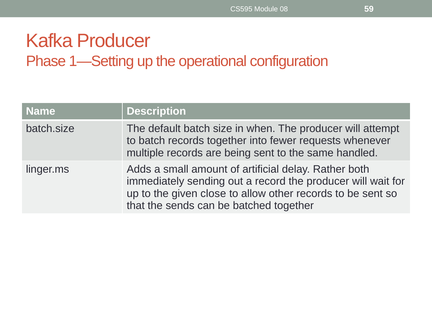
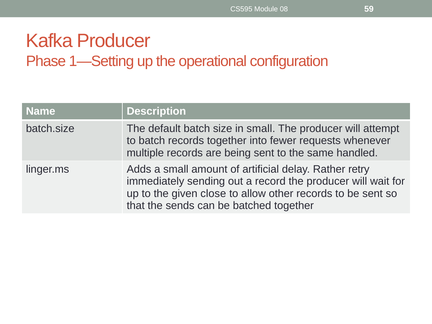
in when: when -> small
both: both -> retry
